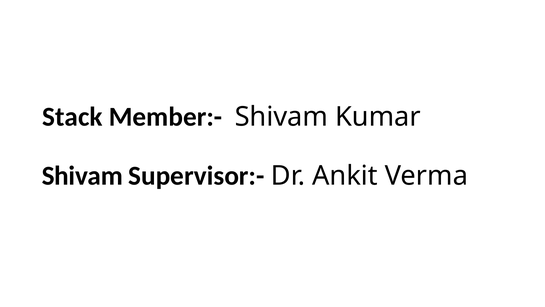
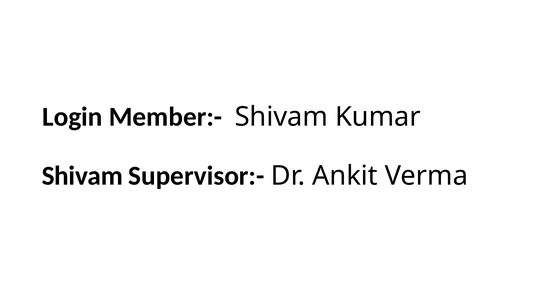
Stack: Stack -> Login
